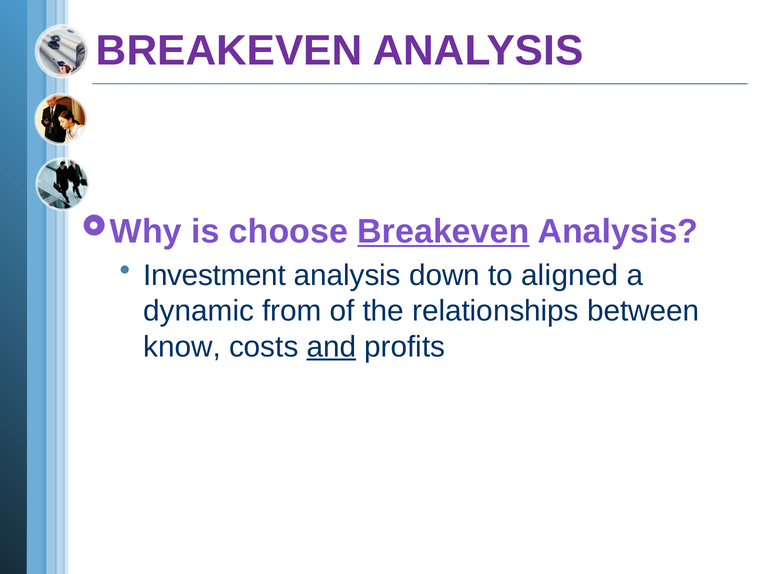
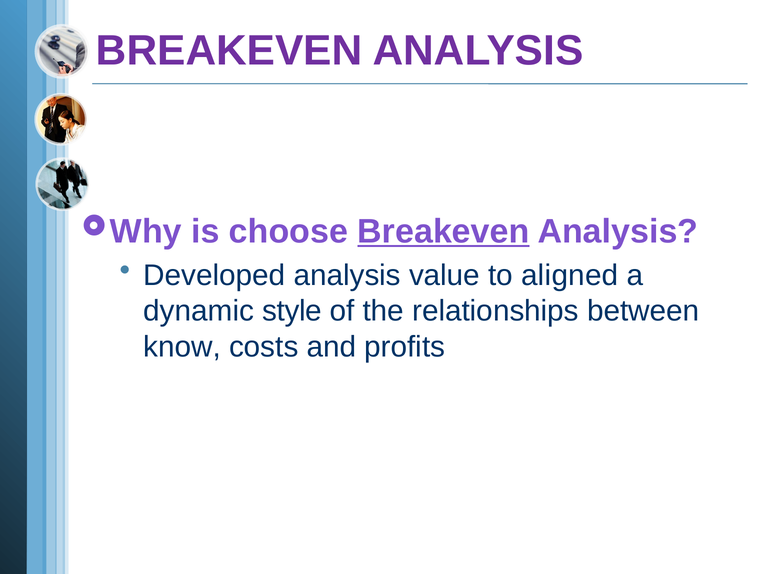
Investment: Investment -> Developed
down: down -> value
from: from -> style
and underline: present -> none
